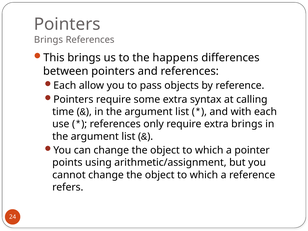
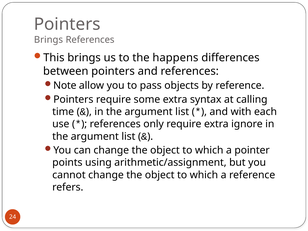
Each at (65, 86): Each -> Note
extra brings: brings -> ignore
